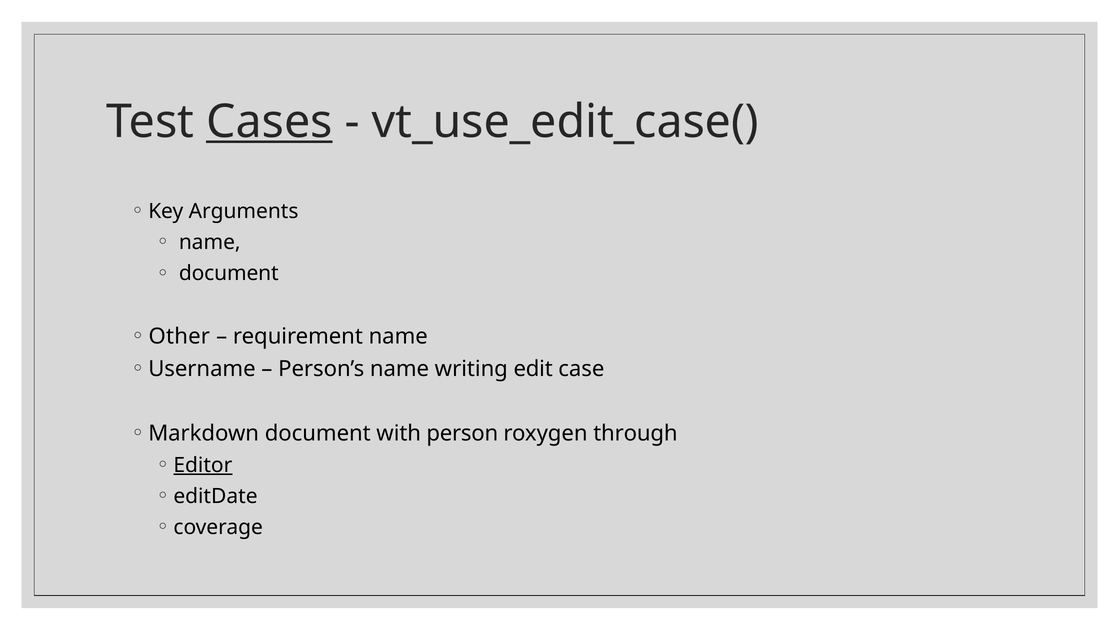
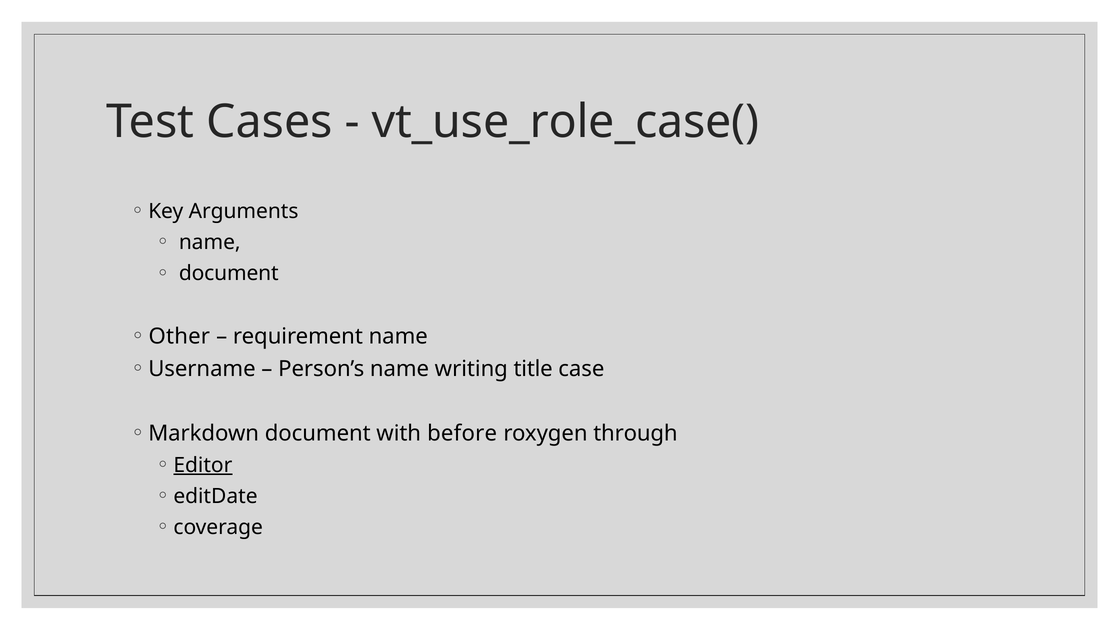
Cases underline: present -> none
vt_use_edit_case(: vt_use_edit_case( -> vt_use_role_case(
edit: edit -> title
person: person -> before
